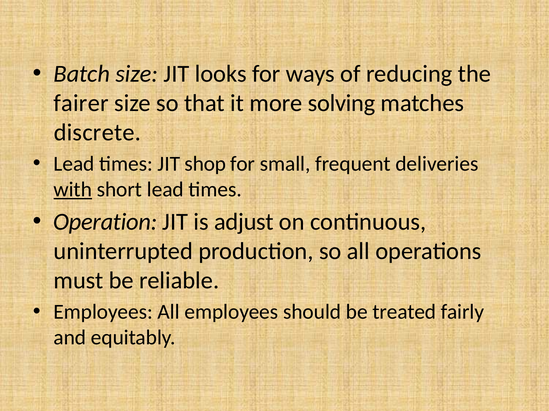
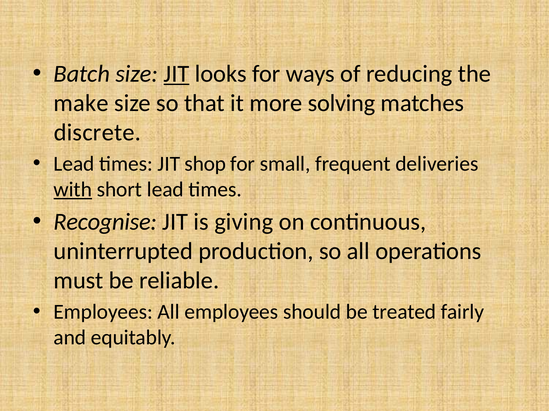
JIT at (177, 74) underline: none -> present
fairer: fairer -> make
Operation: Operation -> Recognise
adjust: adjust -> giving
